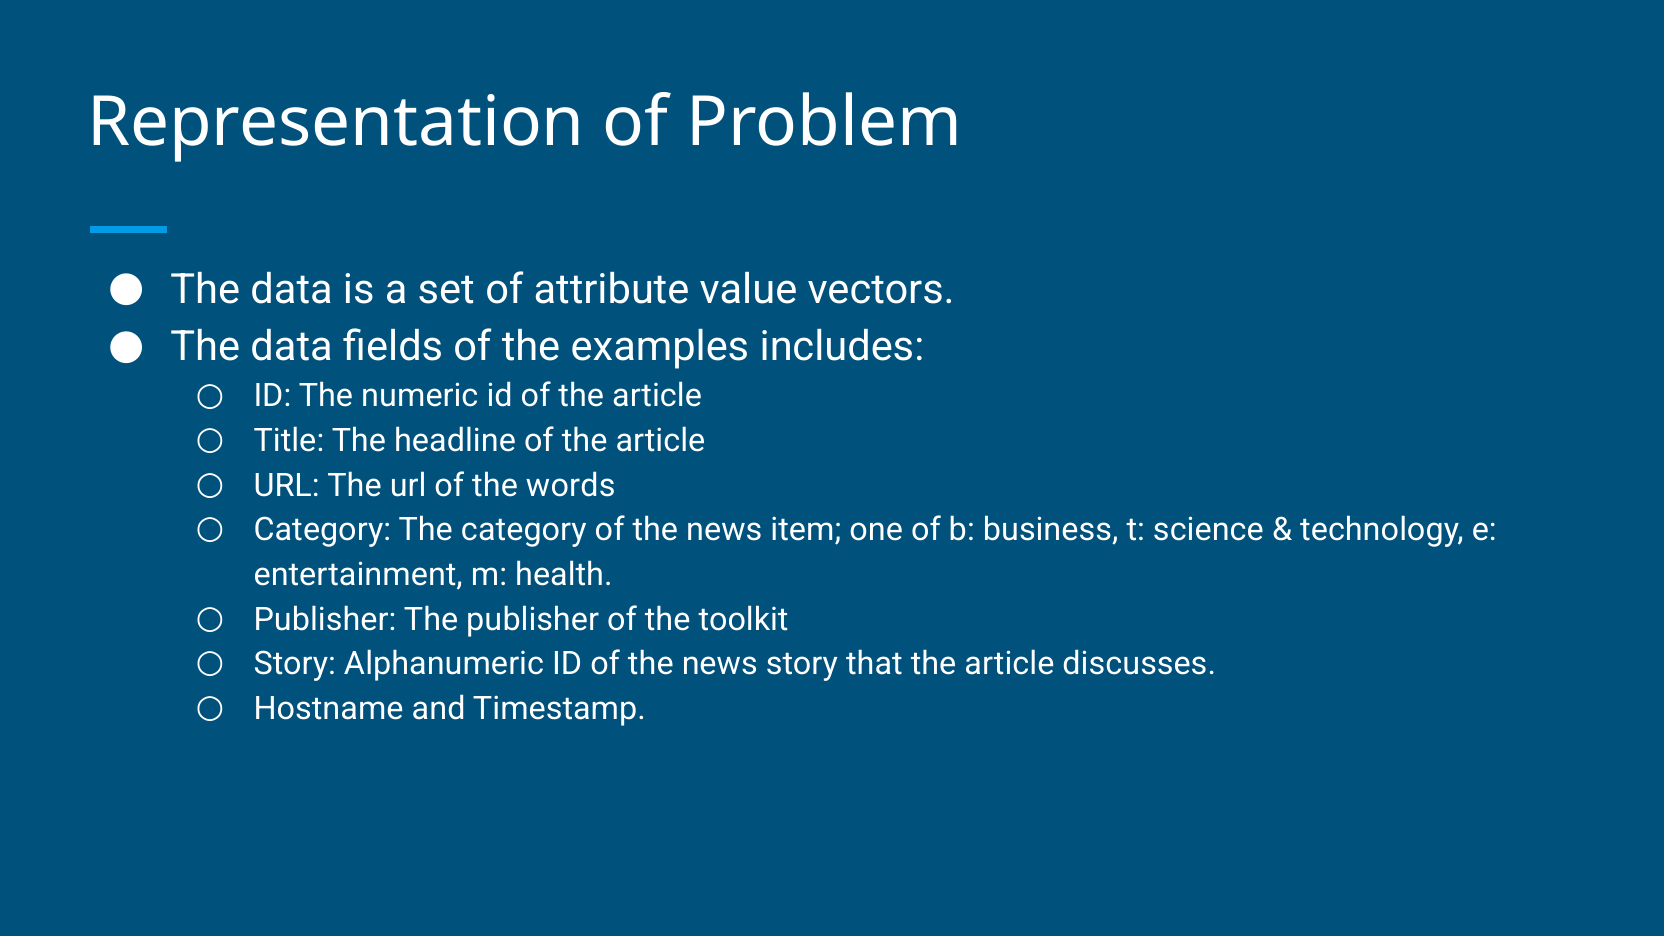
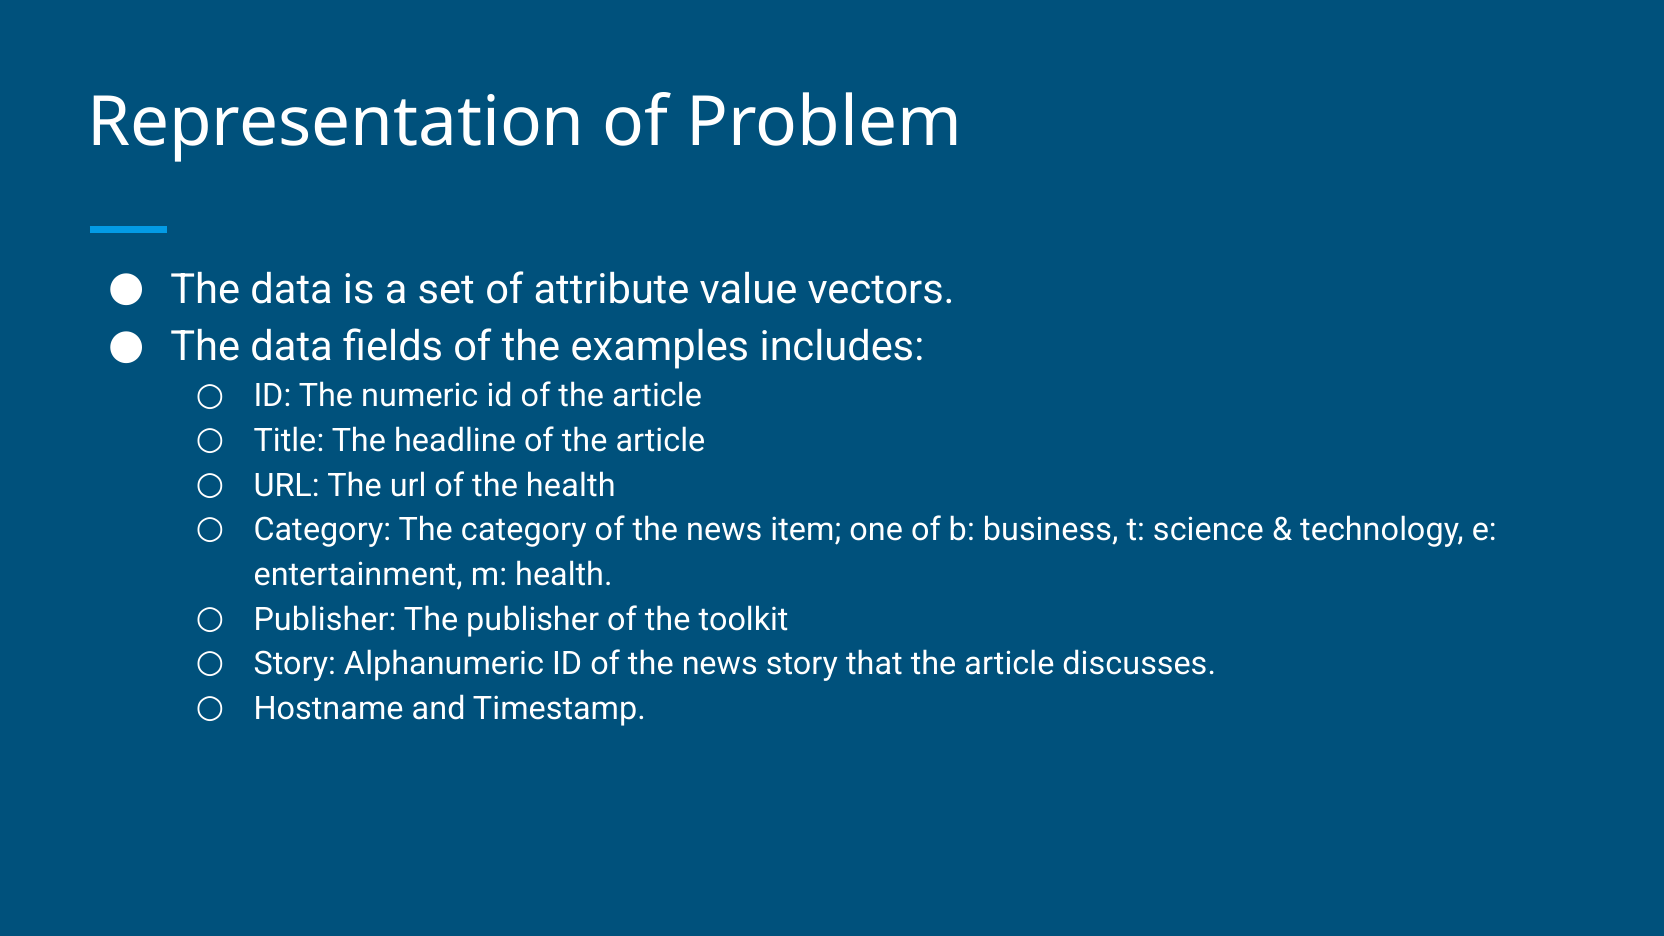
the words: words -> health
